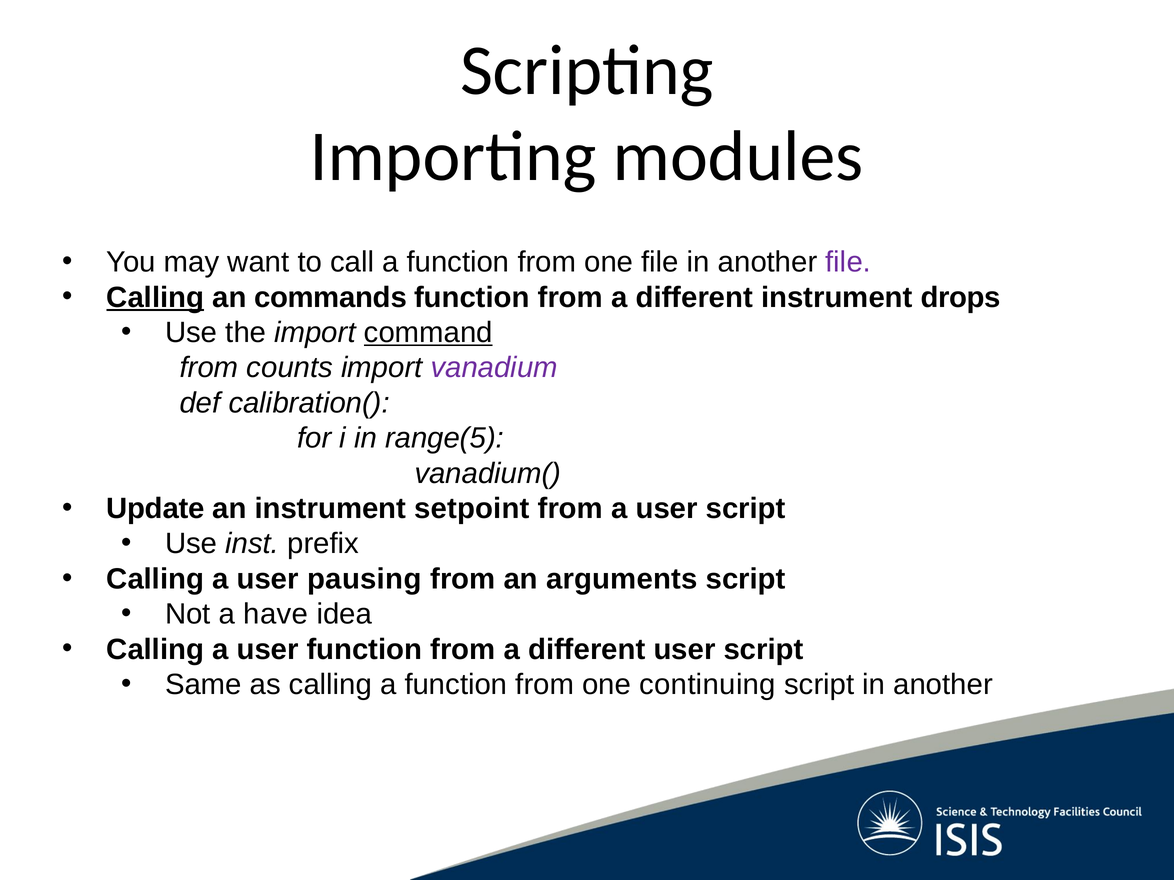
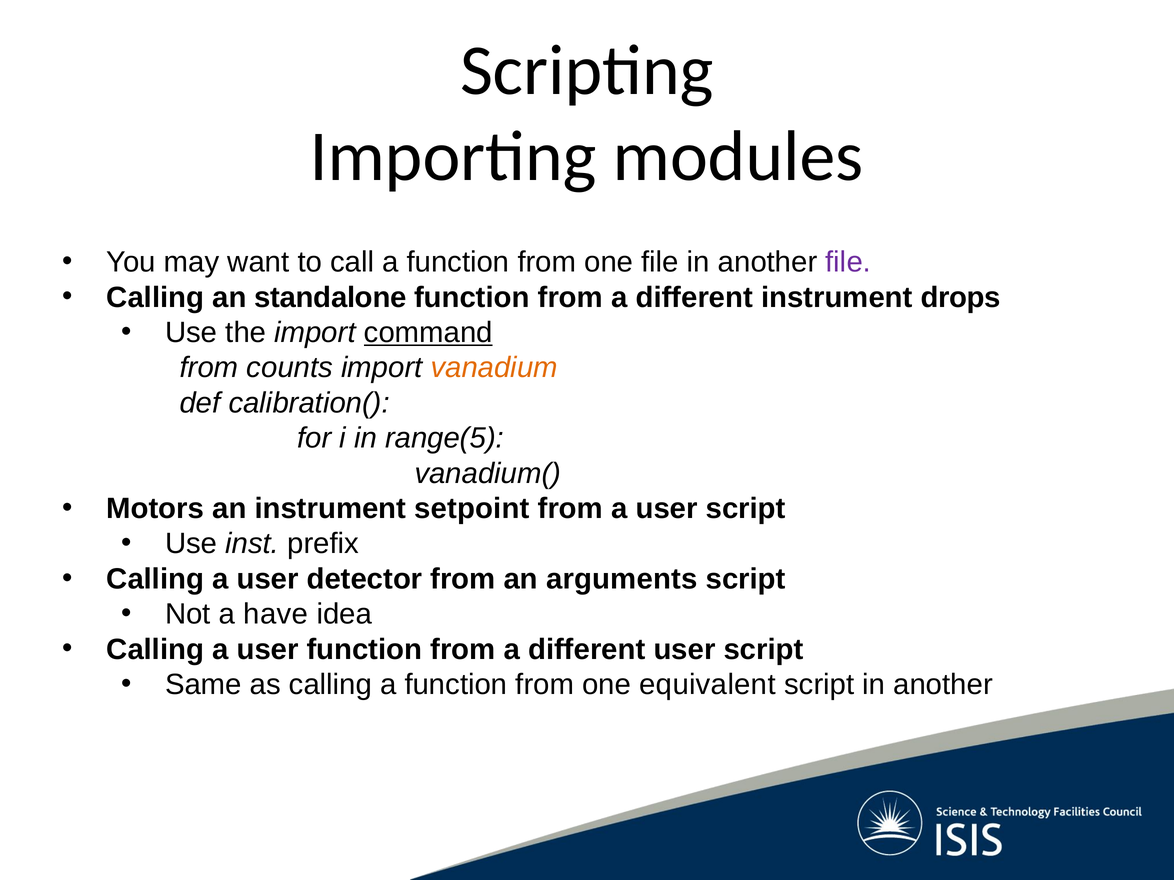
Calling at (155, 297) underline: present -> none
commands: commands -> standalone
vanadium colour: purple -> orange
Update: Update -> Motors
pausing: pausing -> detector
continuing: continuing -> equivalent
